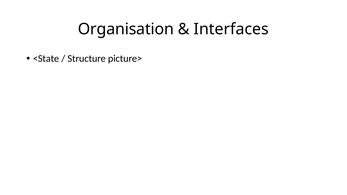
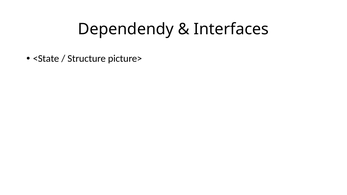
Organisation: Organisation -> Dependendy
